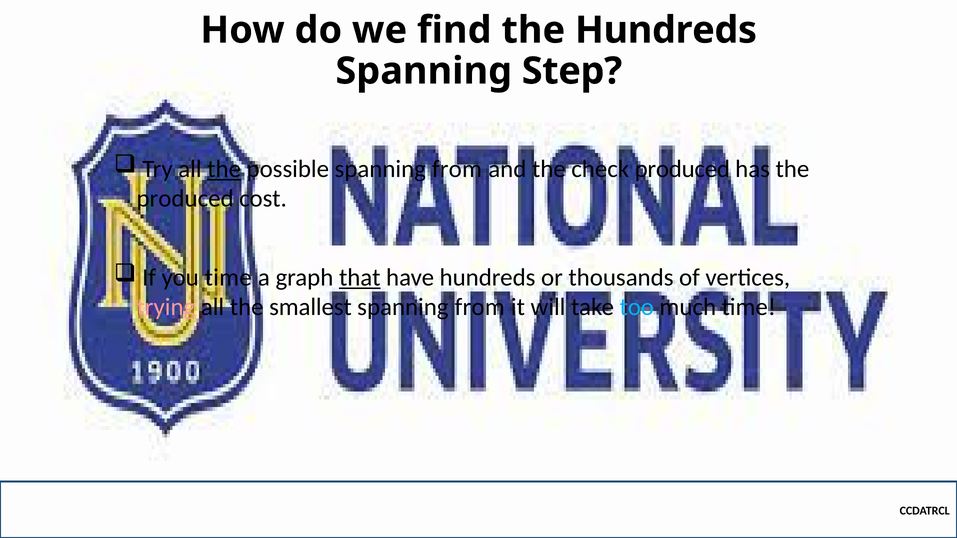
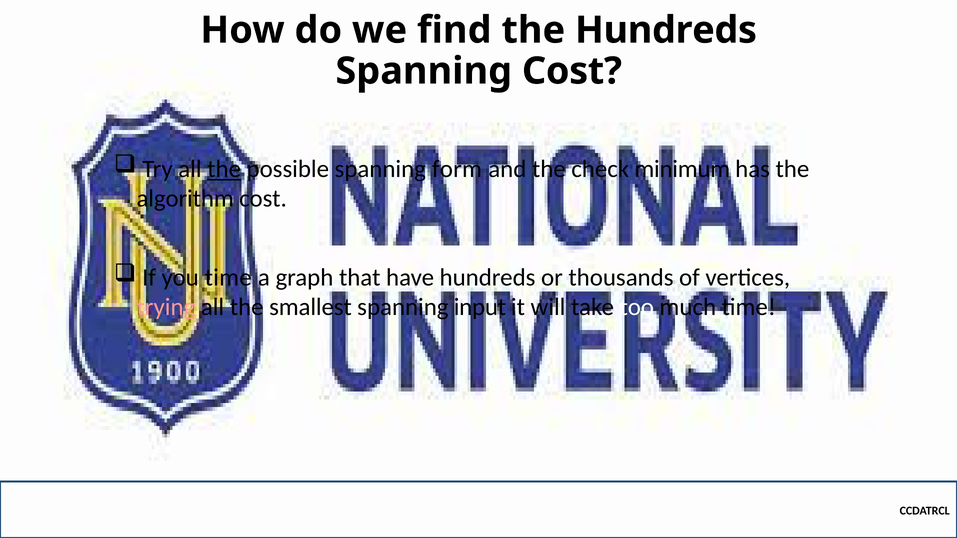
Spanning Step: Step -> Cost
possible spanning from: from -> form
check produced: produced -> minimum
produced at (185, 199): produced -> algorithm
that underline: present -> none
from at (480, 307): from -> input
too colour: light blue -> white
